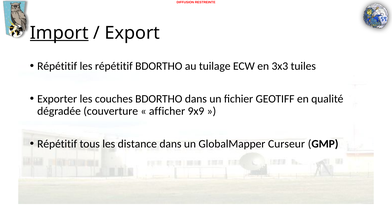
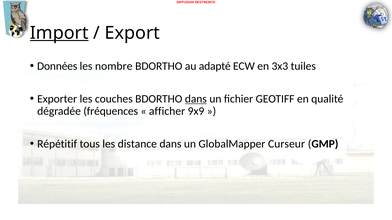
Répétitif at (57, 66): Répétitif -> Données
les répétitif: répétitif -> nombre
tuilage: tuilage -> adapté
dans at (196, 99) underline: none -> present
couverture: couverture -> fréquences
